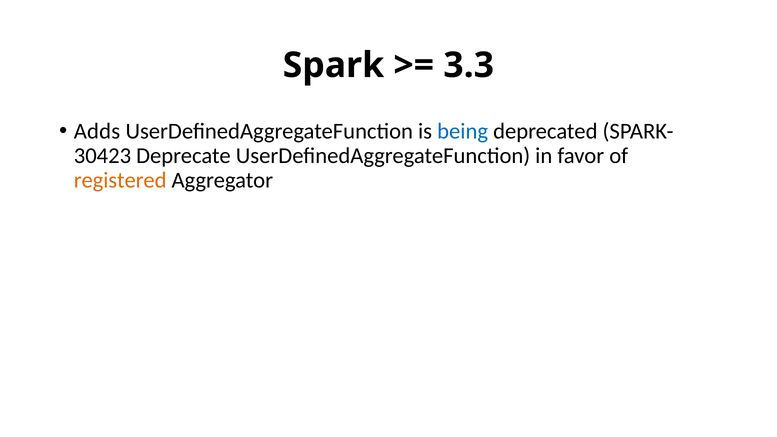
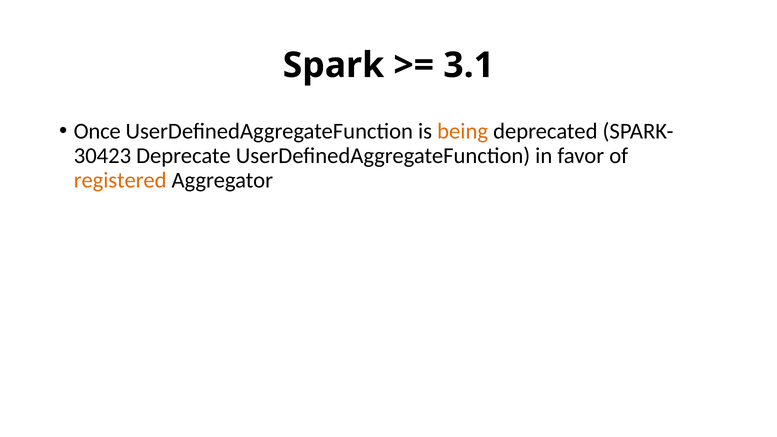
3.3: 3.3 -> 3.1
Adds: Adds -> Once
being colour: blue -> orange
